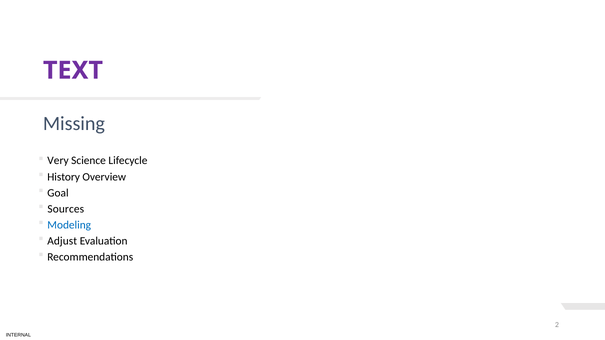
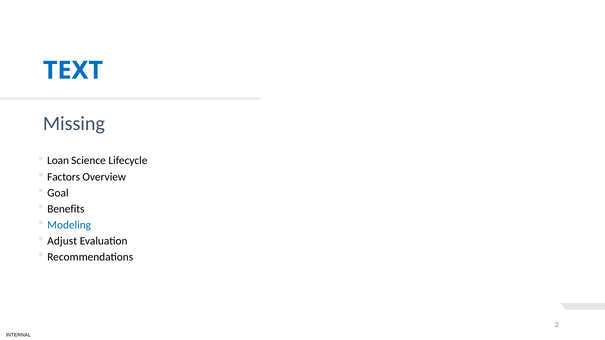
TEXT colour: purple -> blue
Very: Very -> Loan
History: History -> Factors
Sources: Sources -> Benefits
